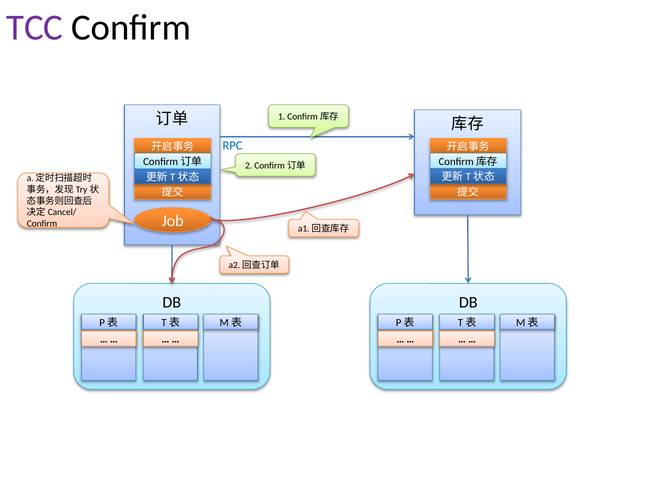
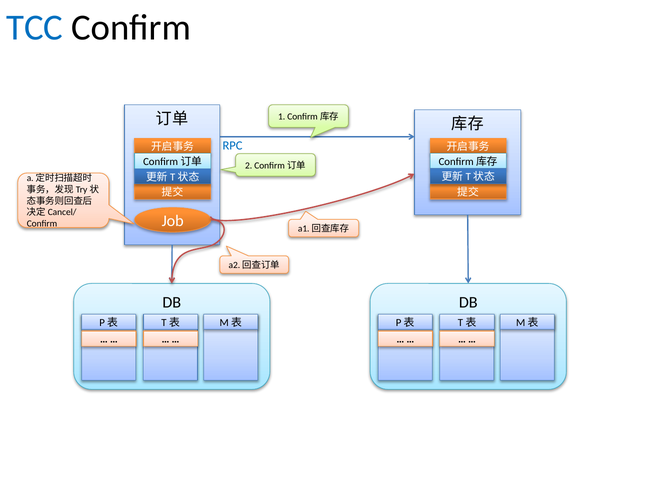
TCC colour: purple -> blue
